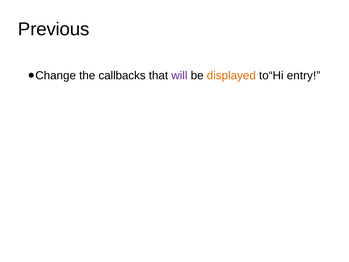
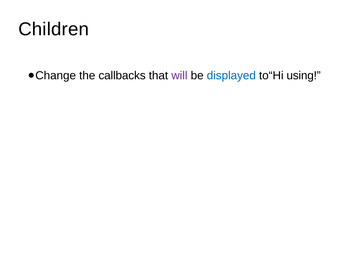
Previous: Previous -> Children
displayed colour: orange -> blue
entry: entry -> using
